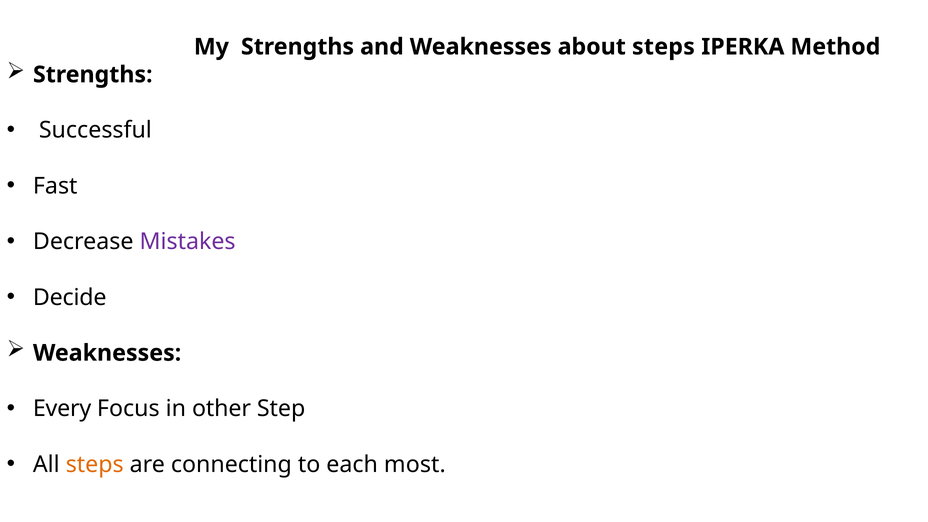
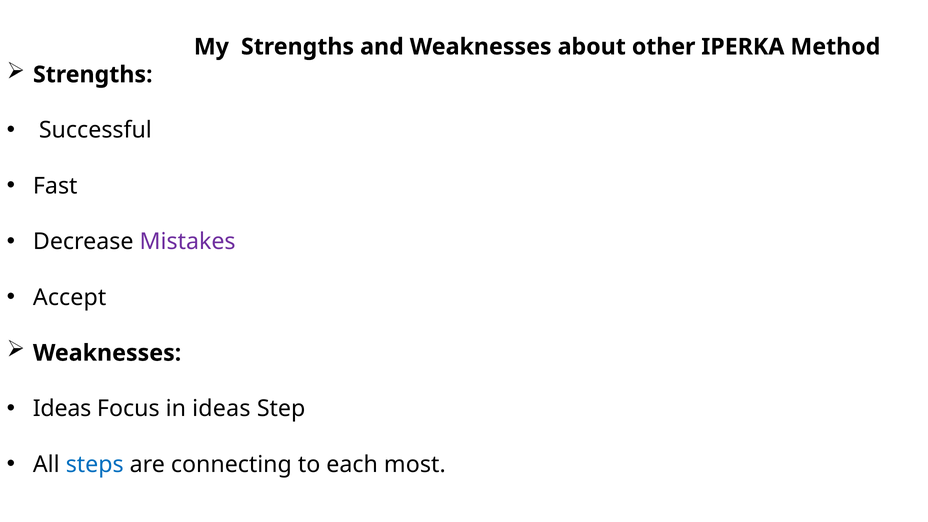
about steps: steps -> other
Decide: Decide -> Accept
Every at (62, 409): Every -> Ideas
in other: other -> ideas
steps at (95, 464) colour: orange -> blue
